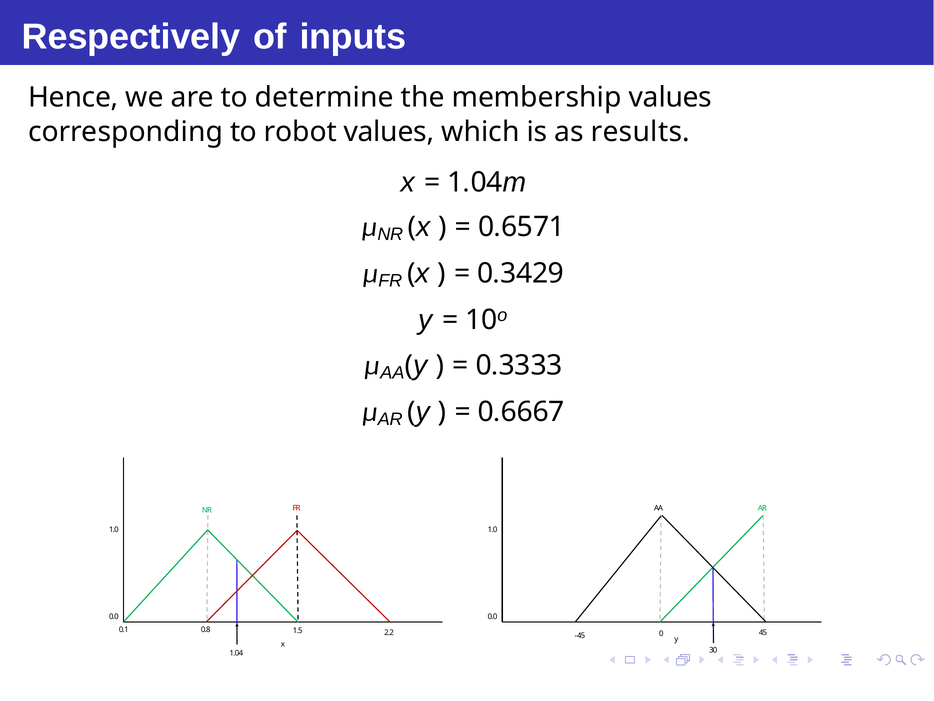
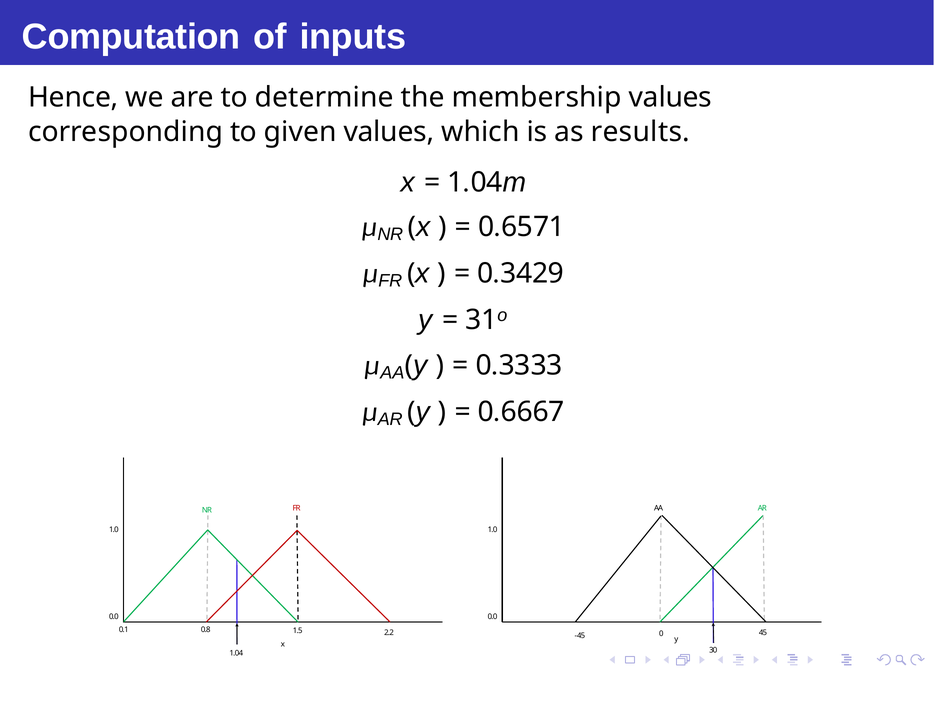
Respectively: Respectively -> Computation
robot: robot -> given
10: 10 -> 31
